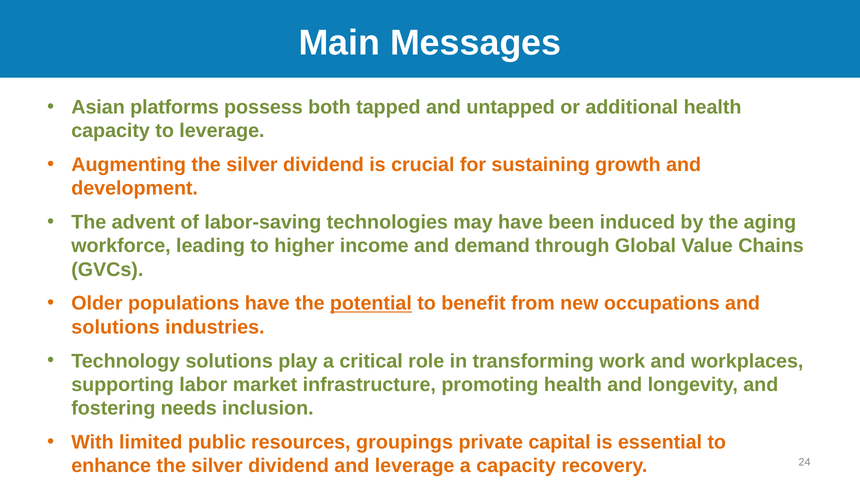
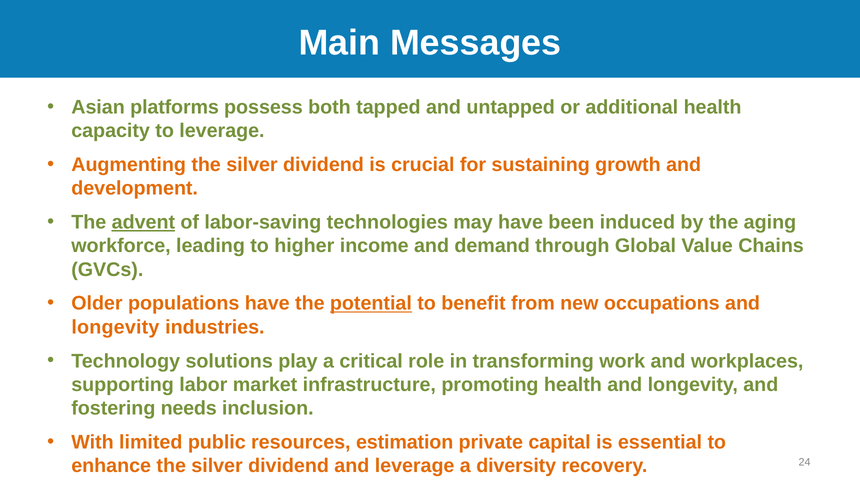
advent underline: none -> present
solutions at (115, 327): solutions -> longevity
groupings: groupings -> estimation
a capacity: capacity -> diversity
